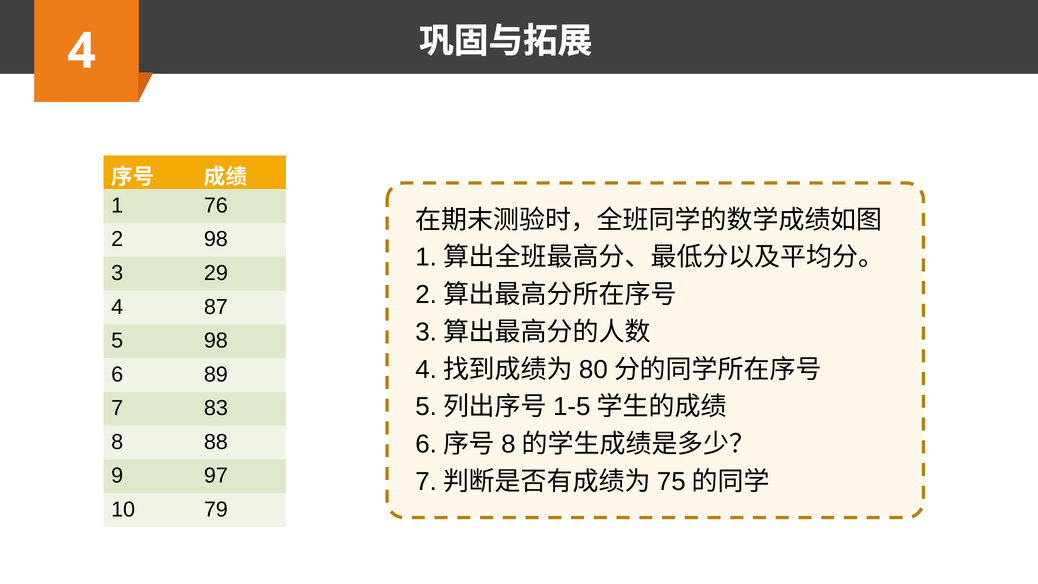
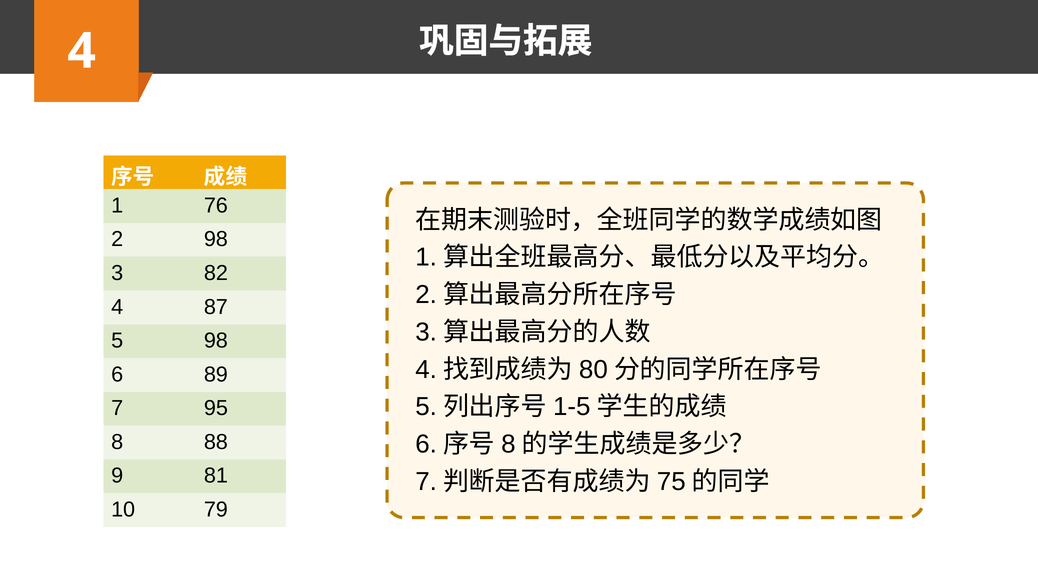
29: 29 -> 82
83: 83 -> 95
97: 97 -> 81
